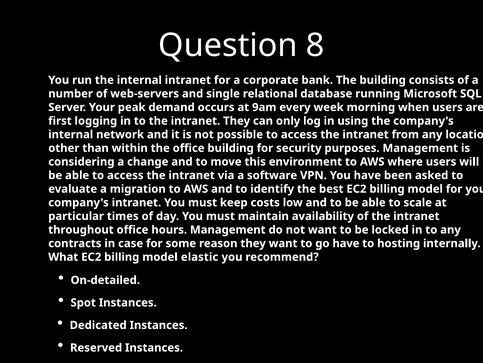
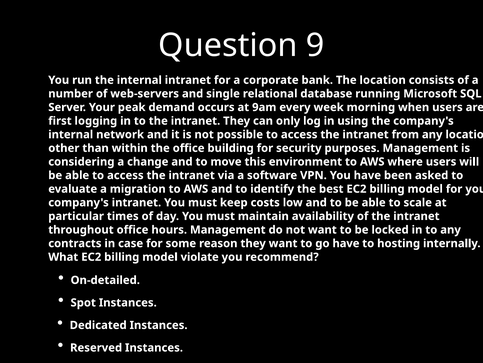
8: 8 -> 9
The building: building -> location
elastic: elastic -> violate
